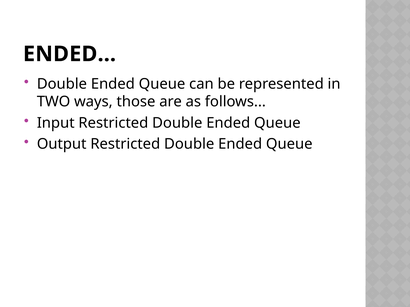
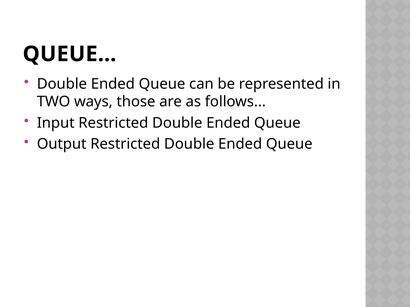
ENDED…: ENDED… -> QUEUE…
